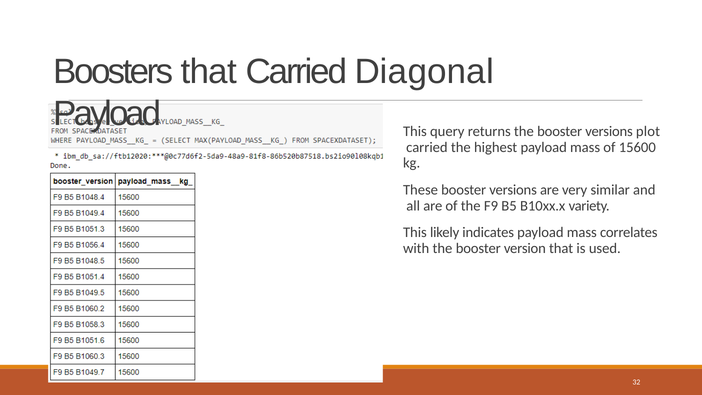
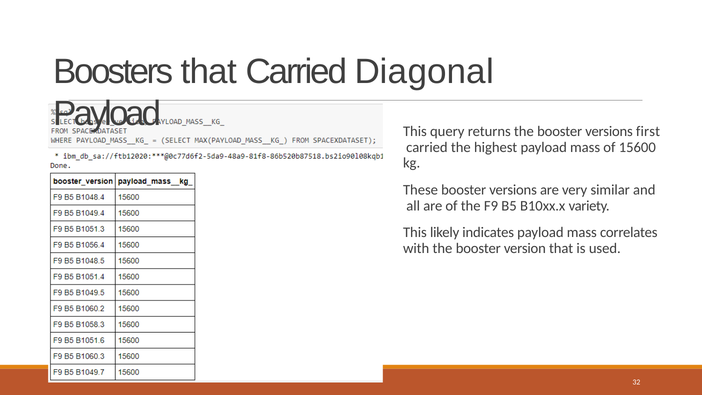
plot: plot -> first
